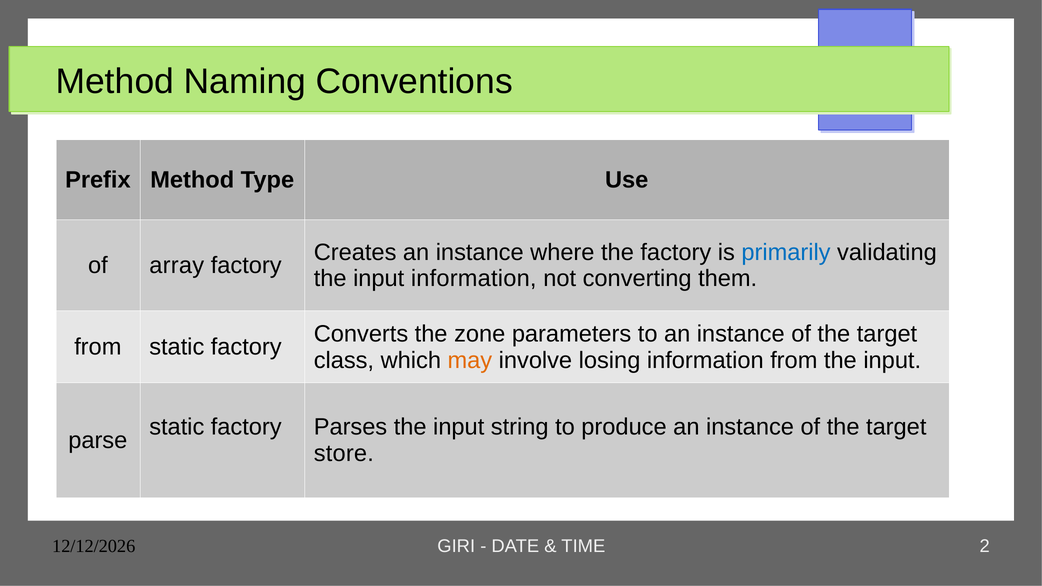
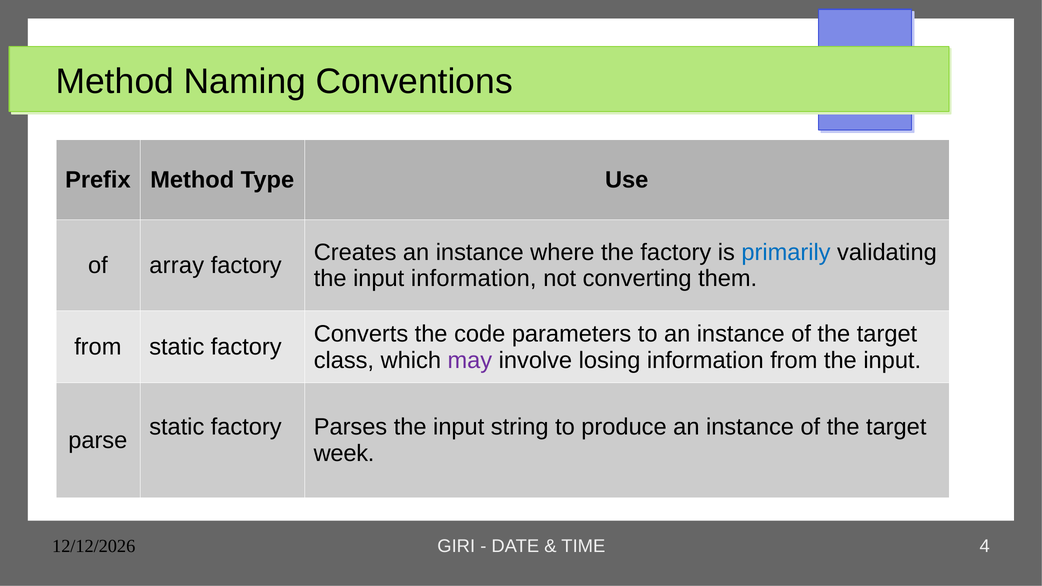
zone: zone -> code
may colour: orange -> purple
store: store -> week
2: 2 -> 4
